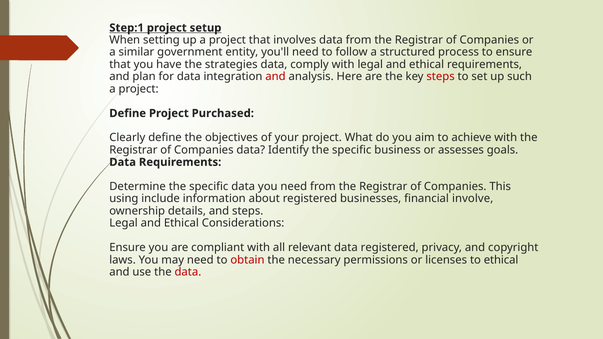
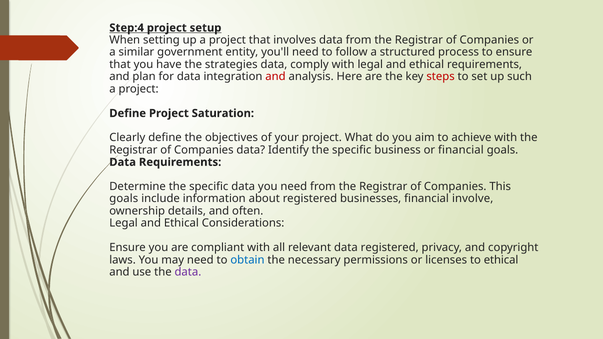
Step:1: Step:1 -> Step:4
Purchased: Purchased -> Saturation
or assesses: assesses -> financial
using at (124, 199): using -> goals
and steps: steps -> often
obtain colour: red -> blue
data at (188, 272) colour: red -> purple
